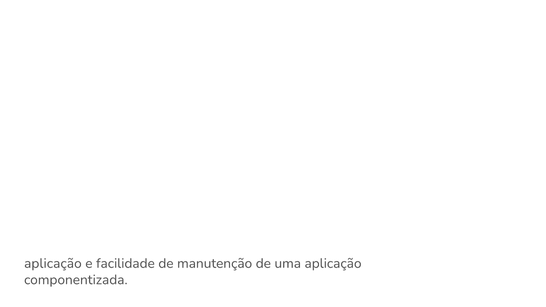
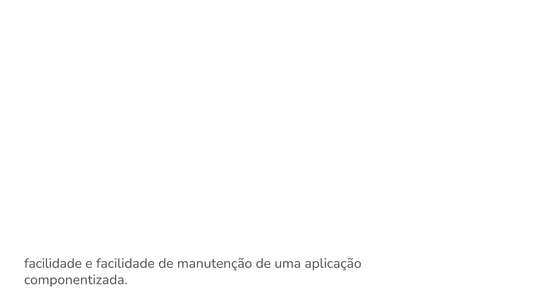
aplicação at (53, 263): aplicação -> facilidade
